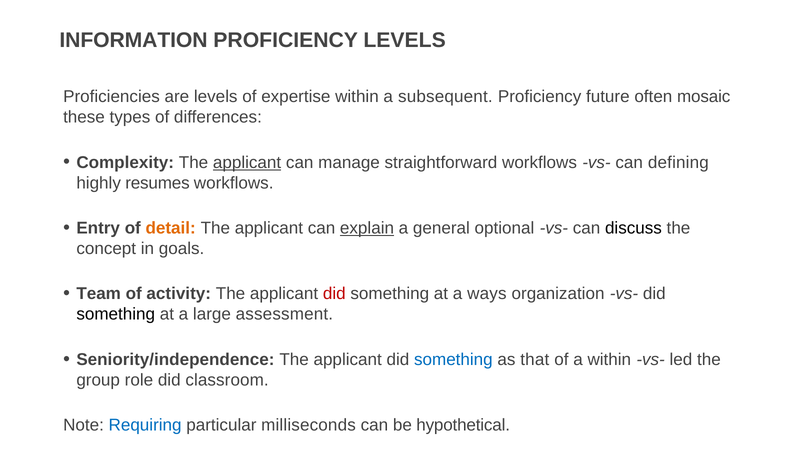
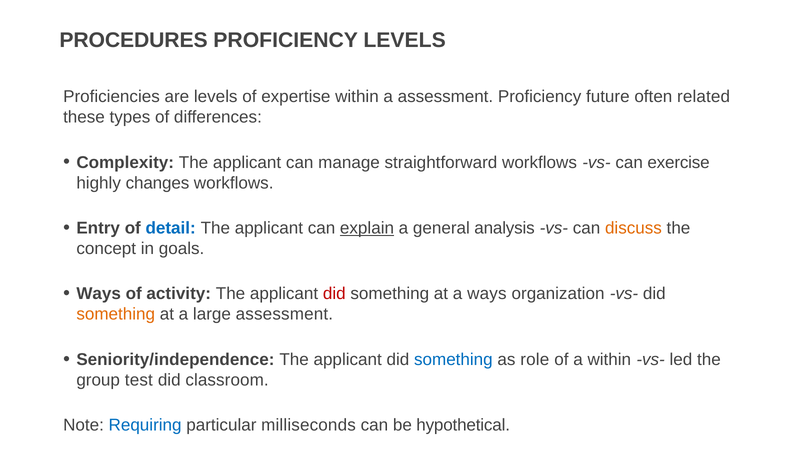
INFORMATION: INFORMATION -> PROCEDURES
a subsequent: subsequent -> assessment
mosaic: mosaic -> related
applicant at (247, 162) underline: present -> none
defining: defining -> exercise
resumes: resumes -> changes
detail colour: orange -> blue
optional: optional -> analysis
discuss colour: black -> orange
Team at (99, 294): Team -> Ways
something at (116, 314) colour: black -> orange
that: that -> role
role: role -> test
